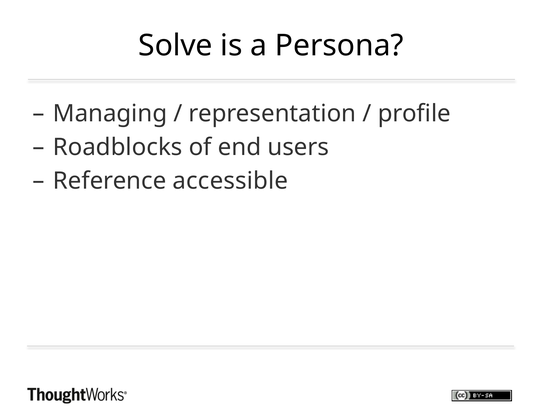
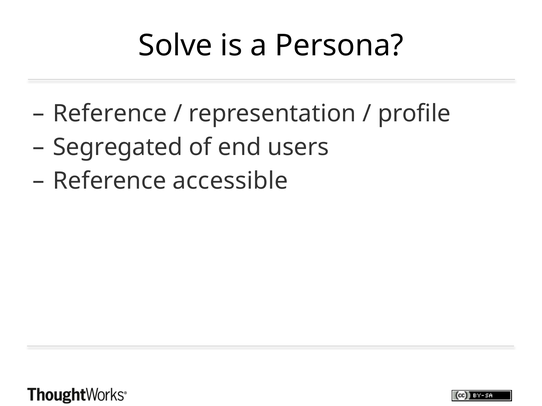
Managing at (110, 114): Managing -> Reference
Roadblocks: Roadblocks -> Segregated
